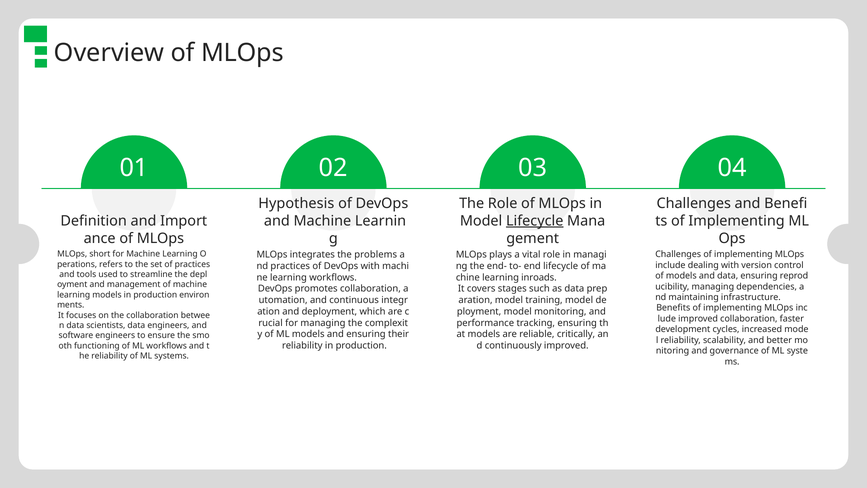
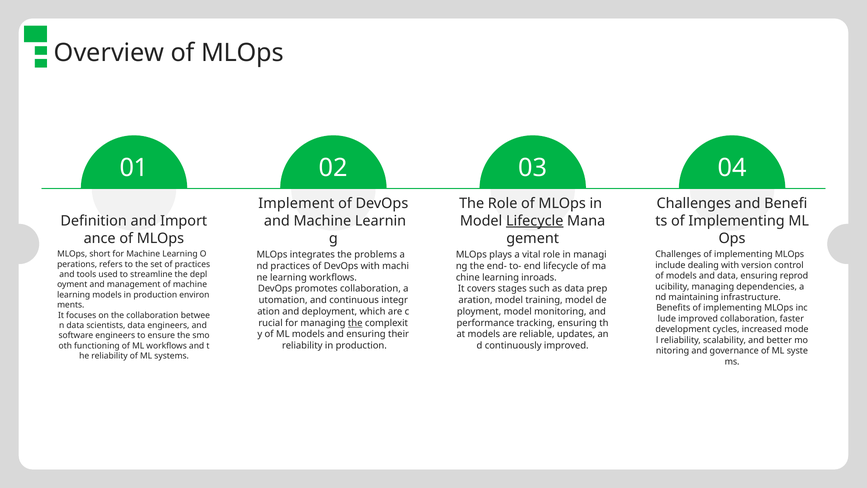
Hypothesis: Hypothesis -> Implement
the at (355, 323) underline: none -> present
critically: critically -> updates
